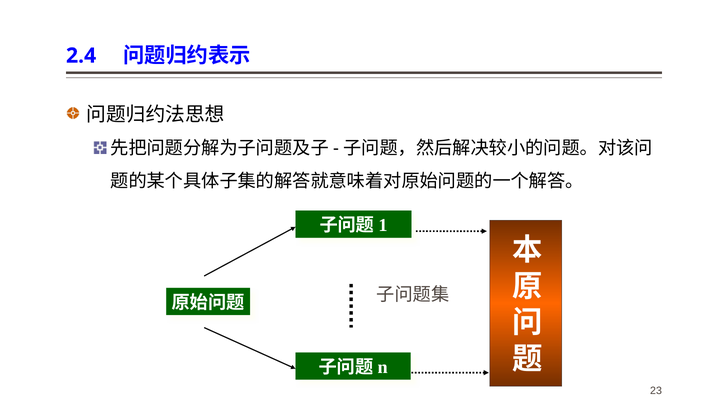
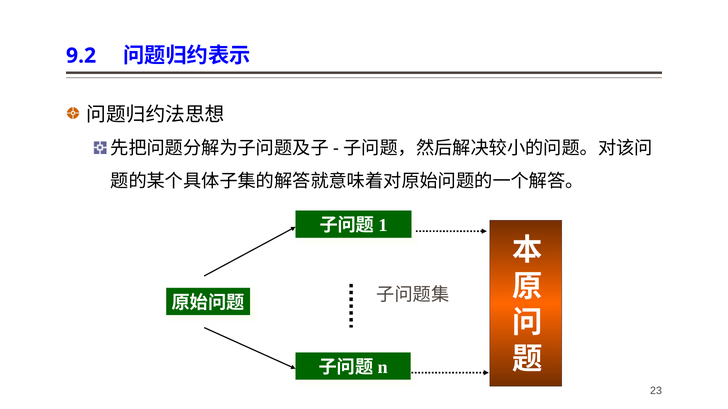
2.4: 2.4 -> 9.2
